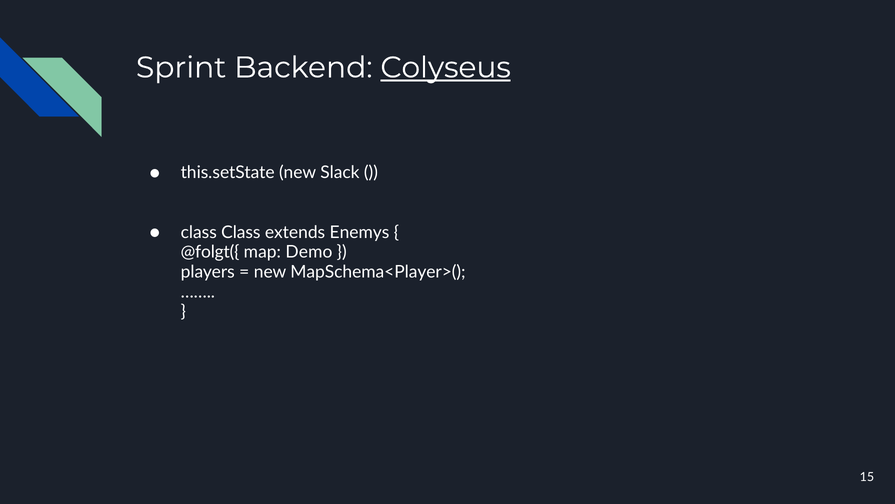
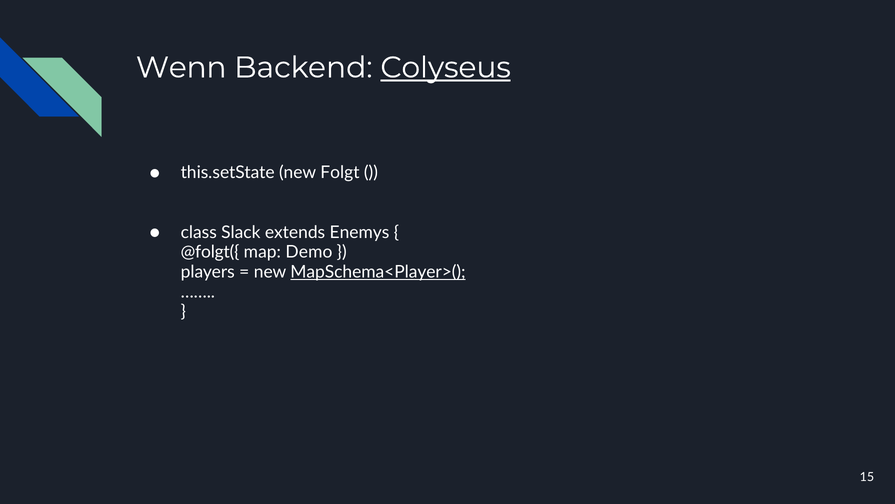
Sprint: Sprint -> Wenn
Slack: Slack -> Folgt
class Class: Class -> Slack
MapSchema<Player>( underline: none -> present
